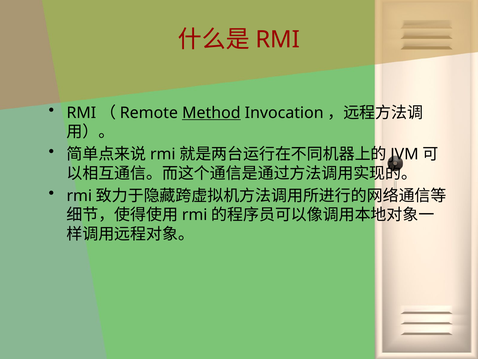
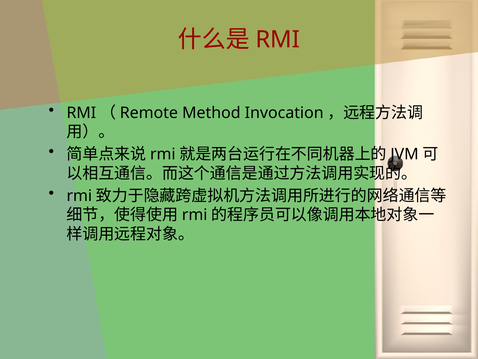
Method underline: present -> none
